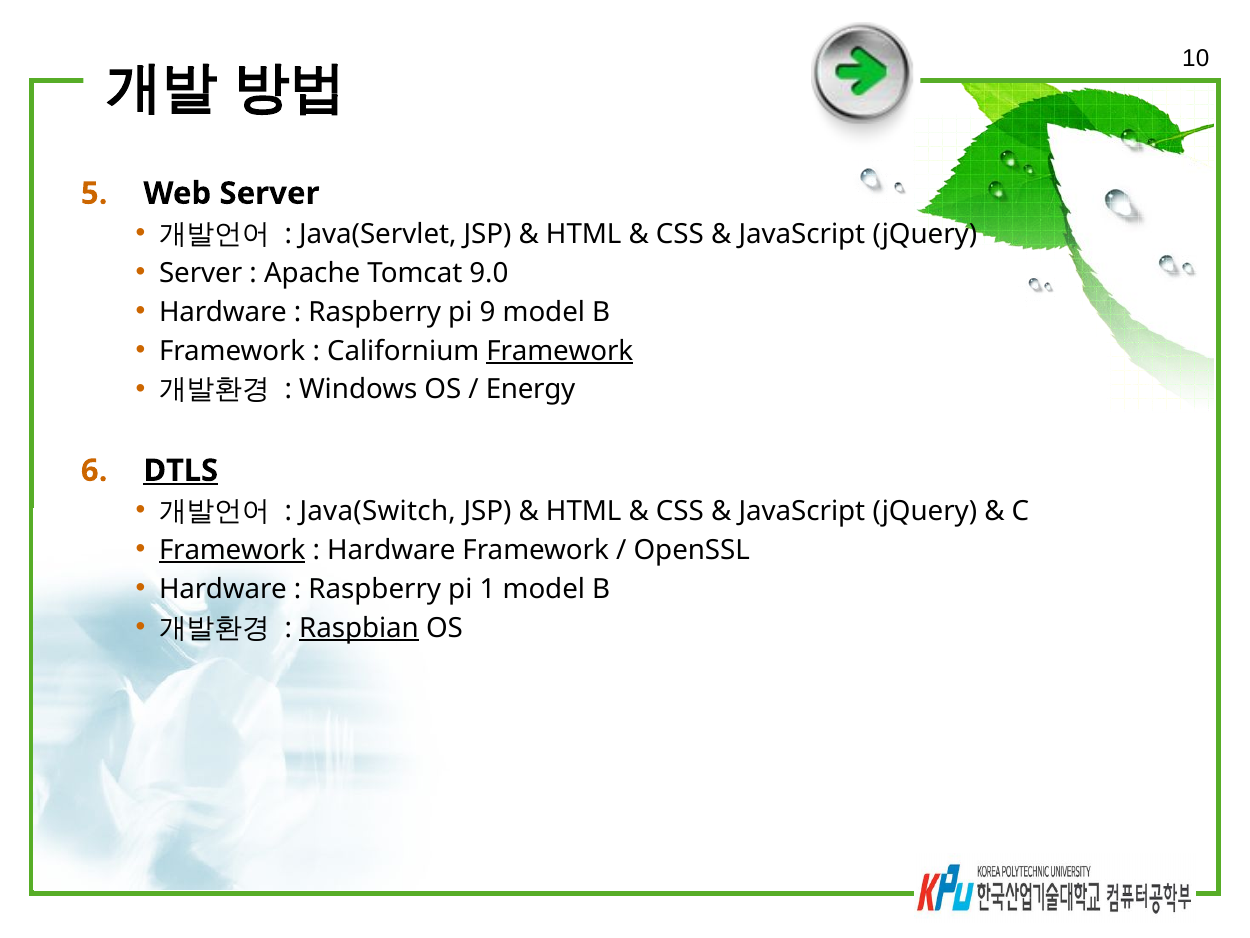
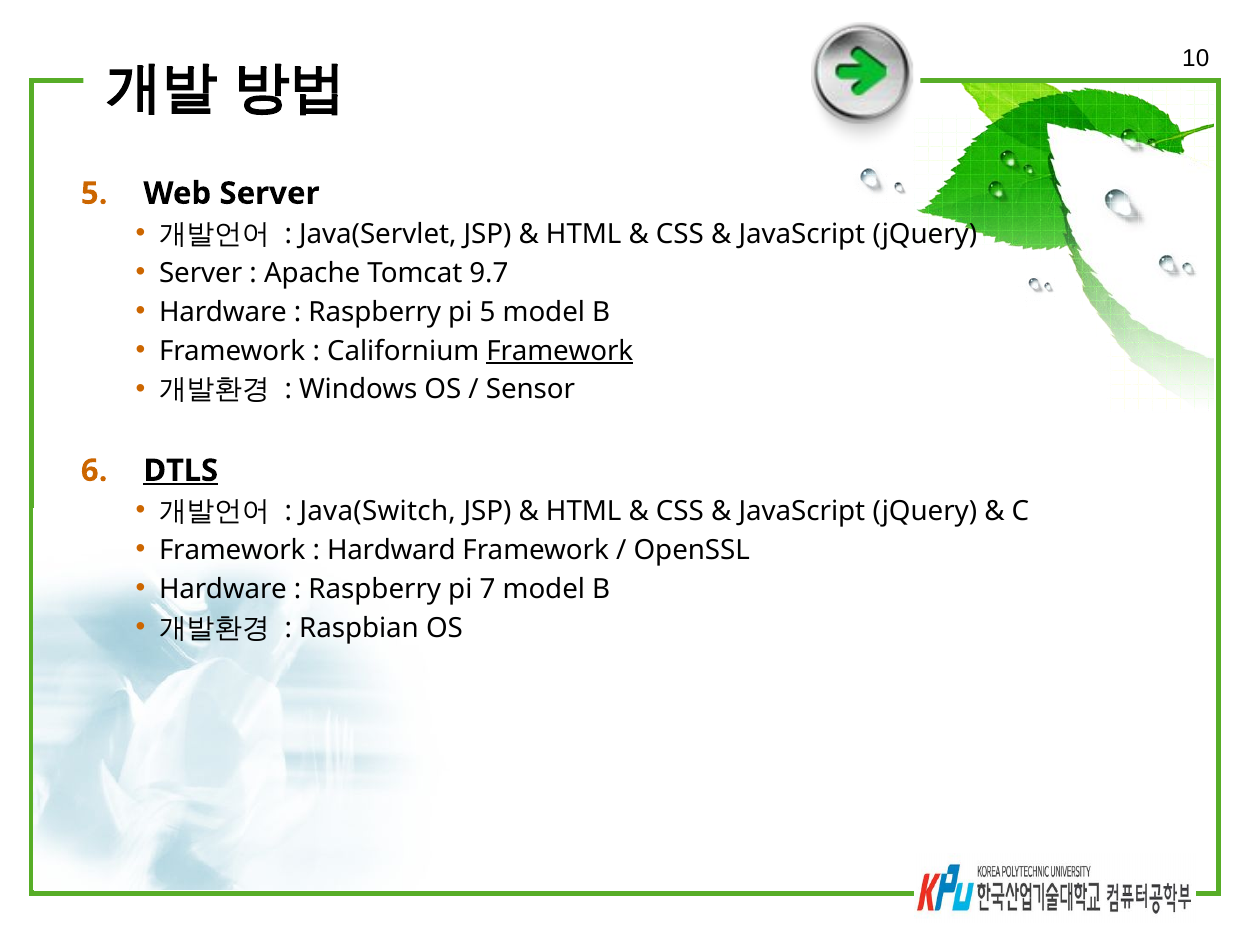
9.0: 9.0 -> 9.7
pi 9: 9 -> 5
Energy: Energy -> Sensor
Framework at (232, 550) underline: present -> none
Hardware at (391, 550): Hardware -> Hardward
1: 1 -> 7
Raspbian underline: present -> none
